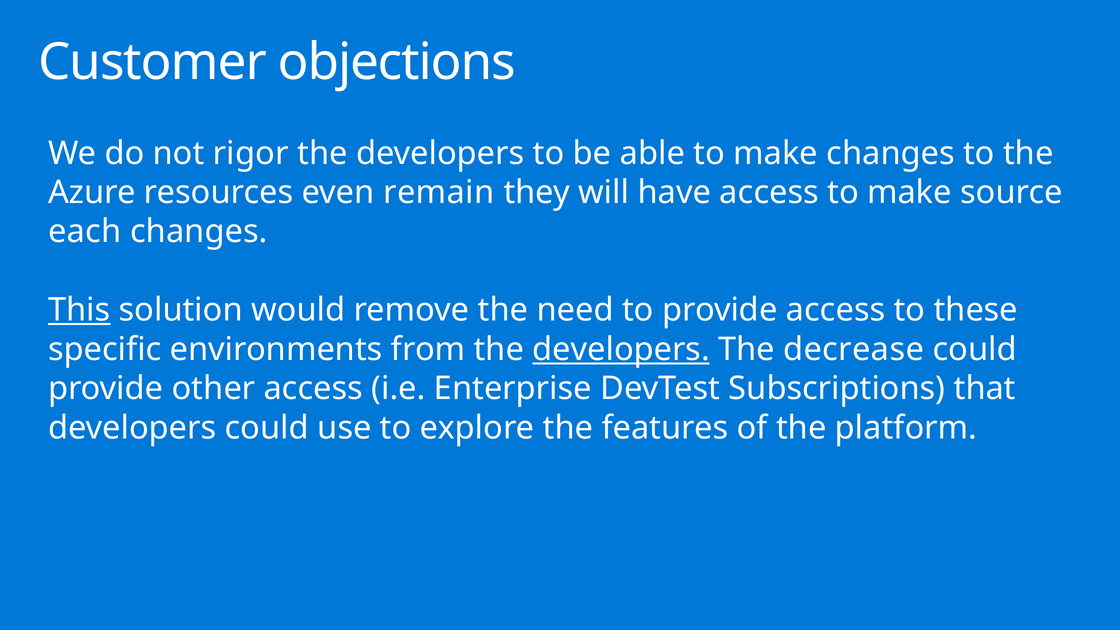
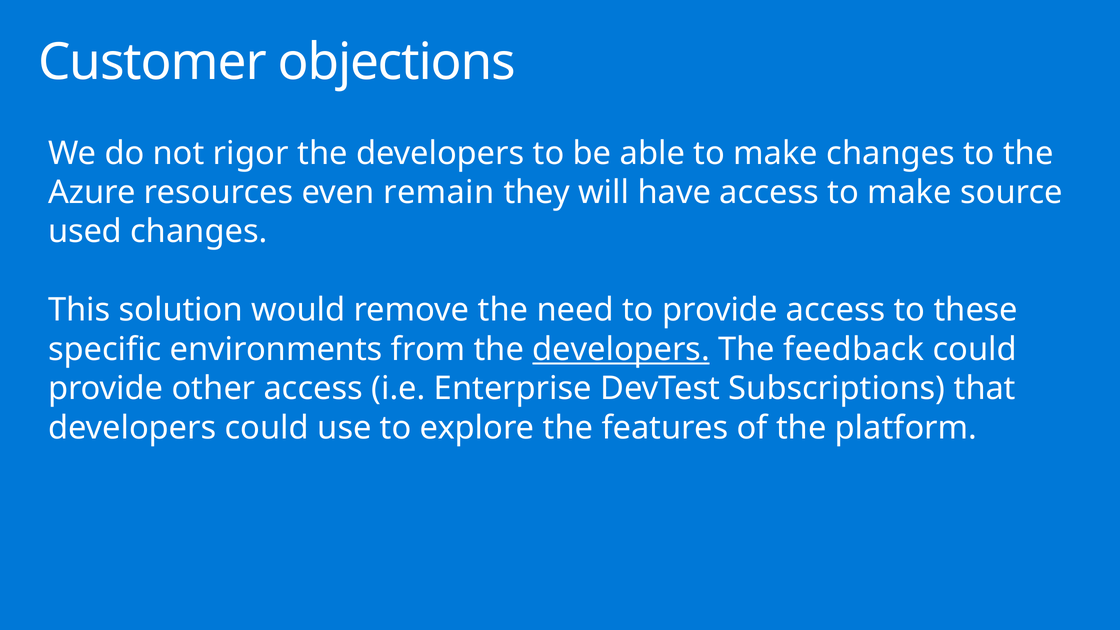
each: each -> used
This underline: present -> none
decrease: decrease -> feedback
